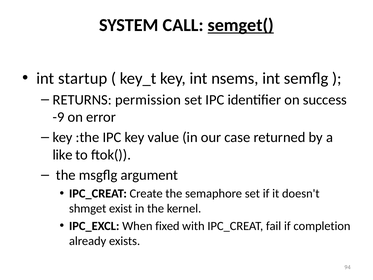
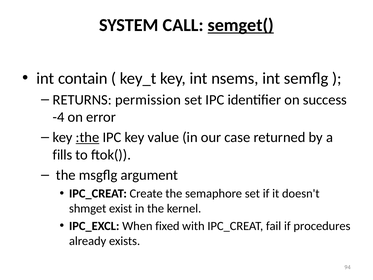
startup: startup -> contain
-9: -9 -> -4
:the underline: none -> present
like: like -> fills
completion: completion -> procedures
